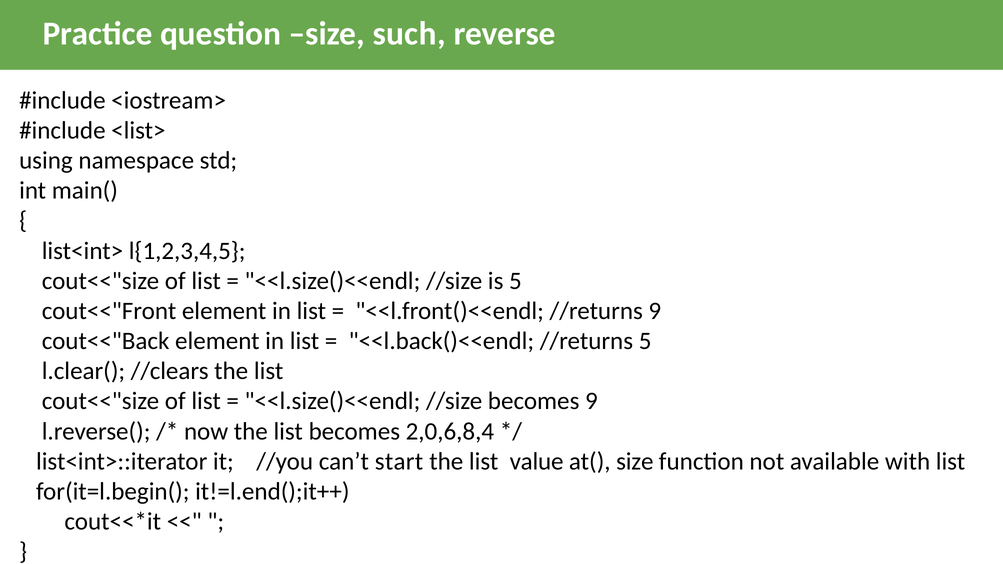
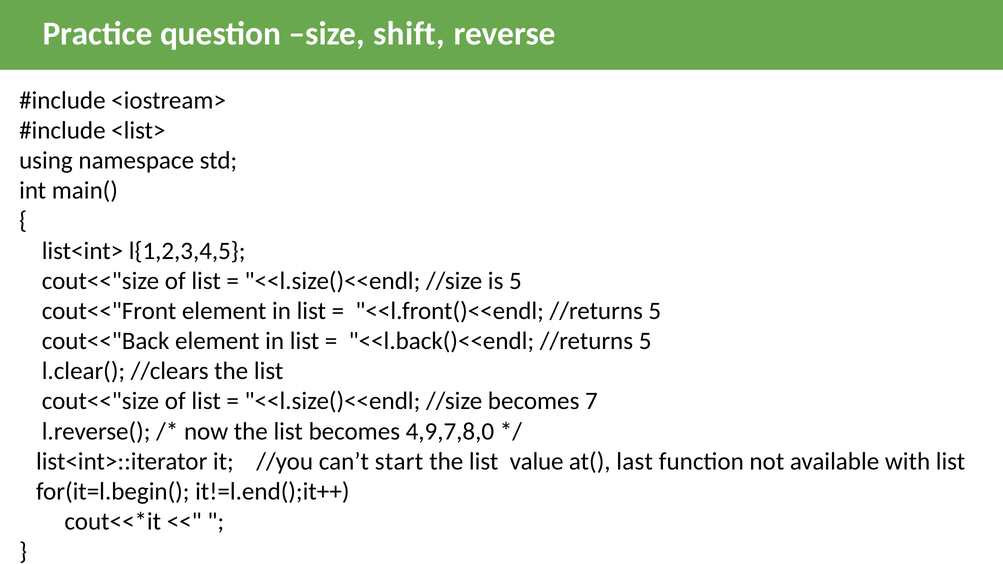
such: such -> shift
<<l.front()<<endl //returns 9: 9 -> 5
becomes 9: 9 -> 7
2,0,6,8,4: 2,0,6,8,4 -> 4,9,7,8,0
at( size: size -> last
